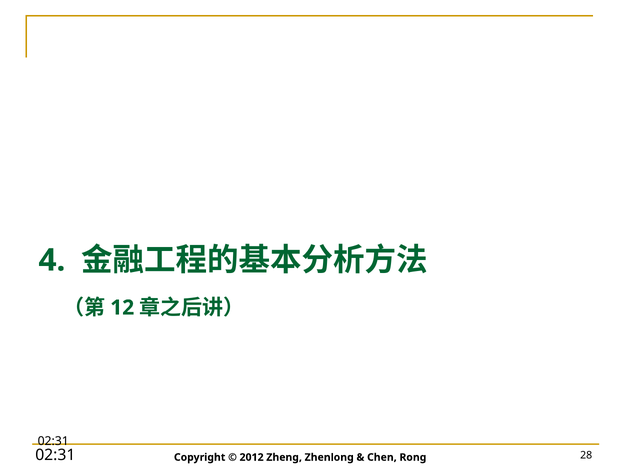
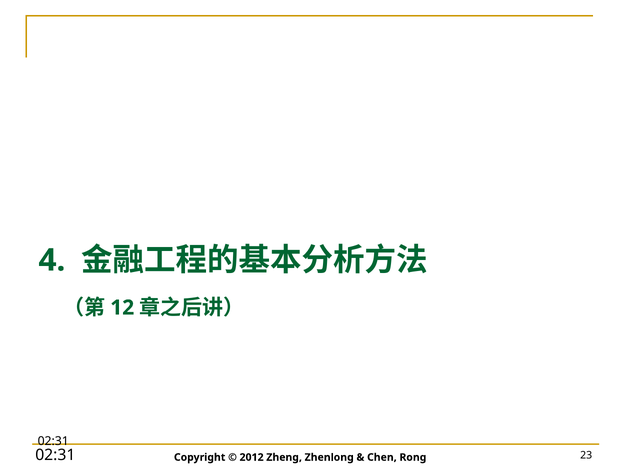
28: 28 -> 23
